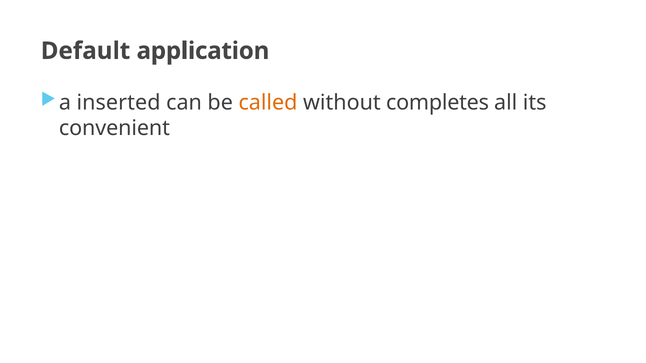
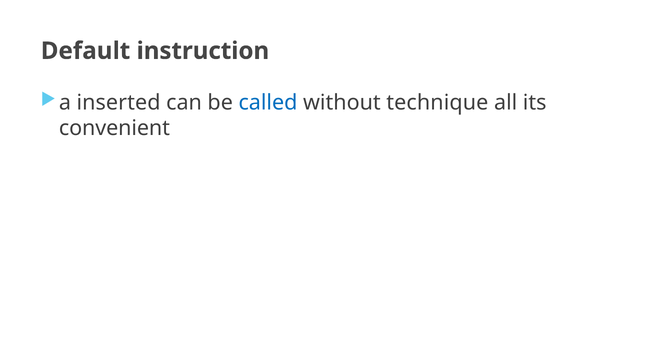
application: application -> instruction
called colour: orange -> blue
completes: completes -> technique
